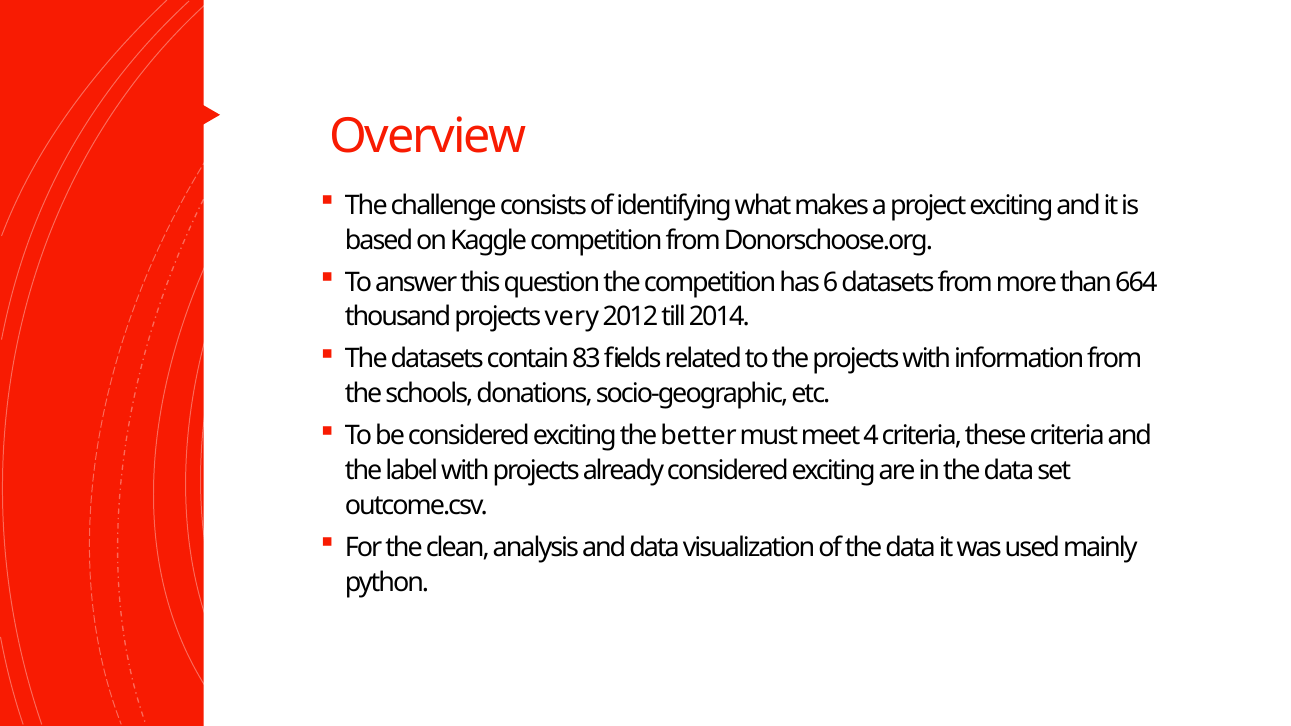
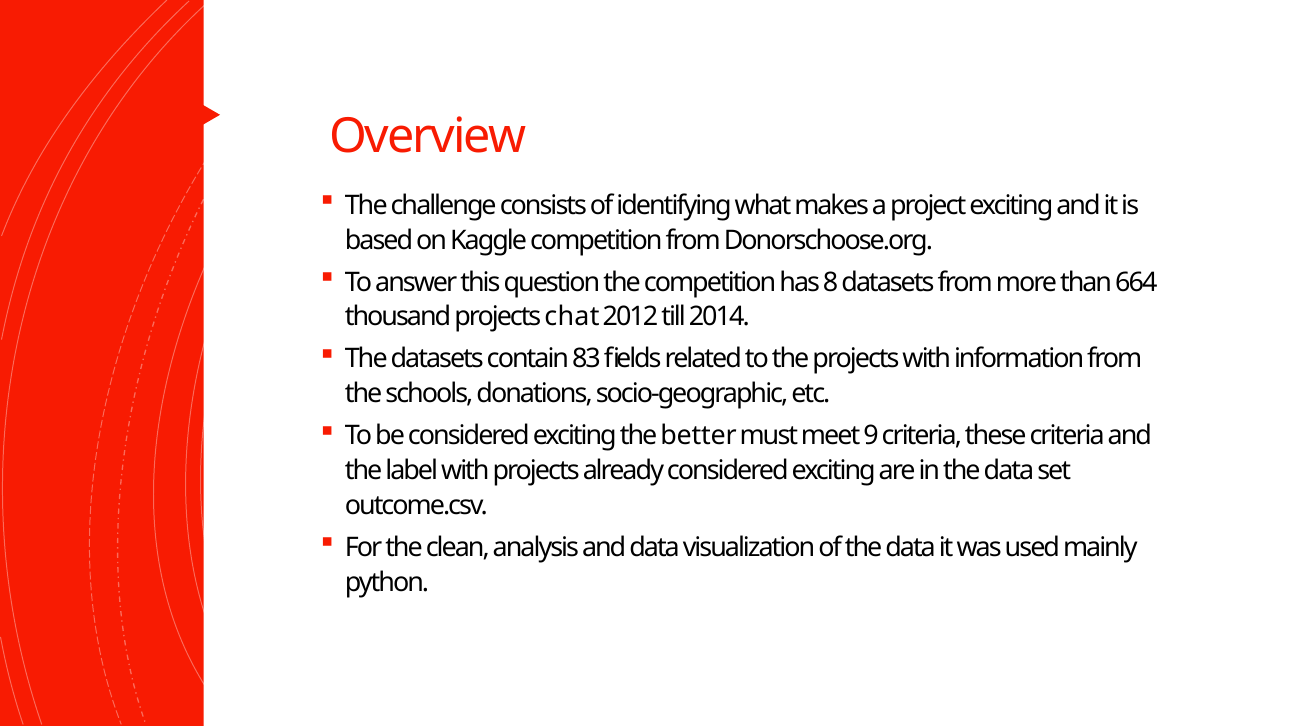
6: 6 -> 8
very: very -> chat
4: 4 -> 9
